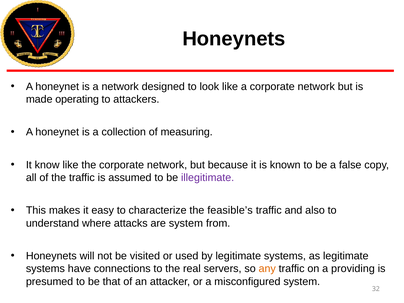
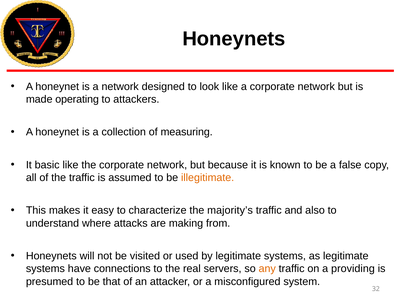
know: know -> basic
illegitimate colour: purple -> orange
feasible’s: feasible’s -> majority’s
are system: system -> making
